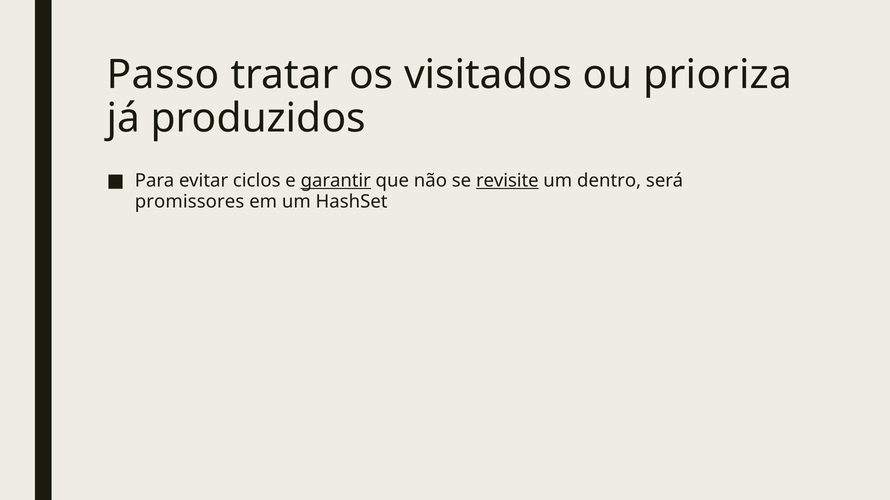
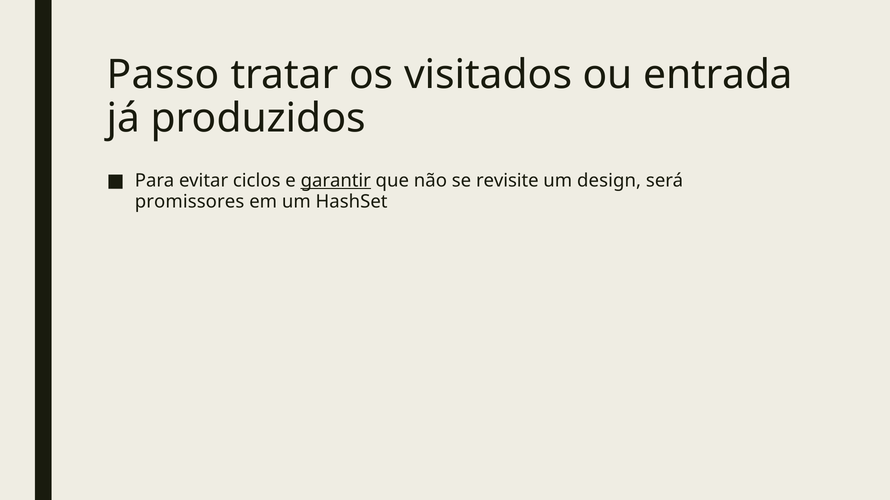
prioriza: prioriza -> entrada
revisite underline: present -> none
dentro: dentro -> design
